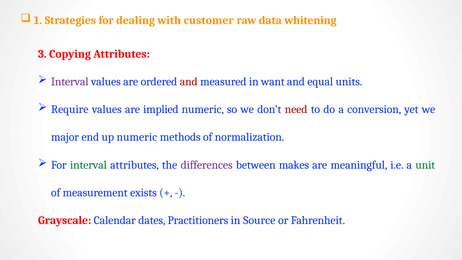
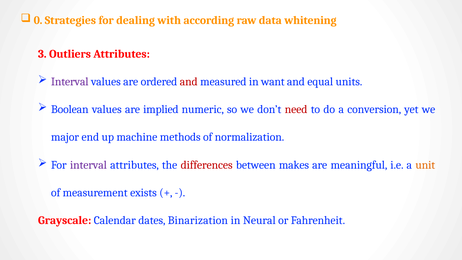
1: 1 -> 0
customer: customer -> according
Copying: Copying -> Outliers
Require: Require -> Boolean
up numeric: numeric -> machine
interval at (88, 165) colour: green -> purple
differences colour: purple -> red
unit colour: green -> orange
Practitioners: Practitioners -> Binarization
Source: Source -> Neural
